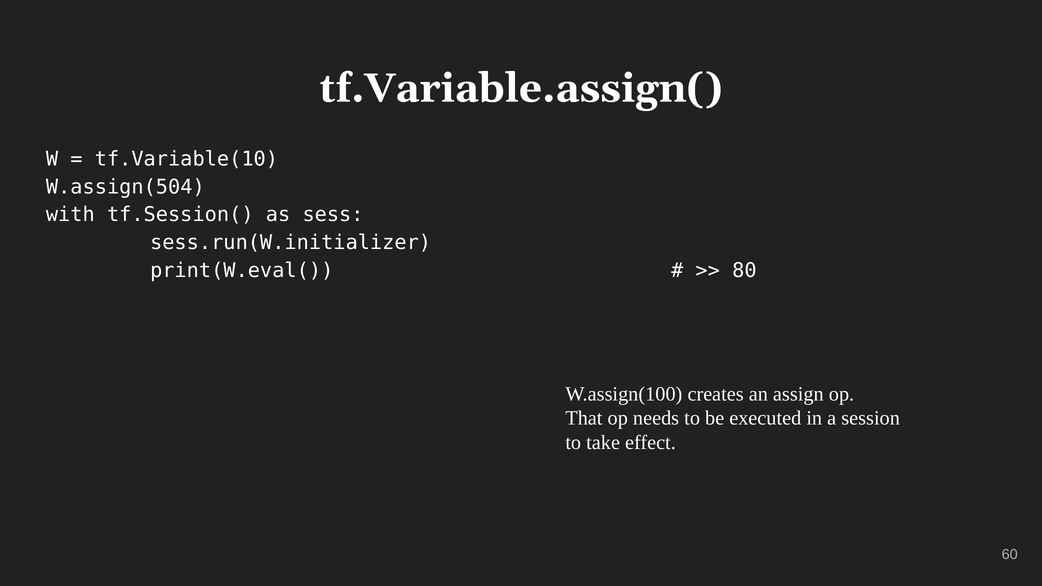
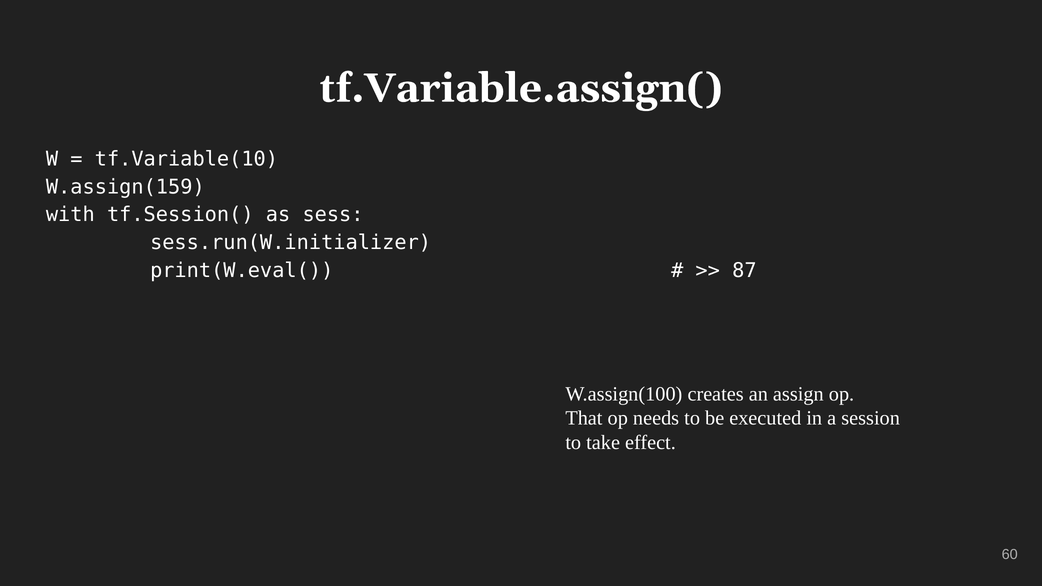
W.assign(504: W.assign(504 -> W.assign(159
80: 80 -> 87
